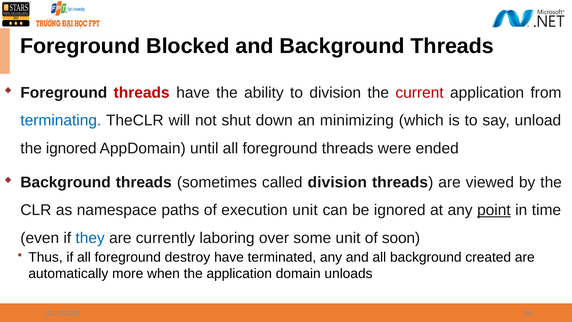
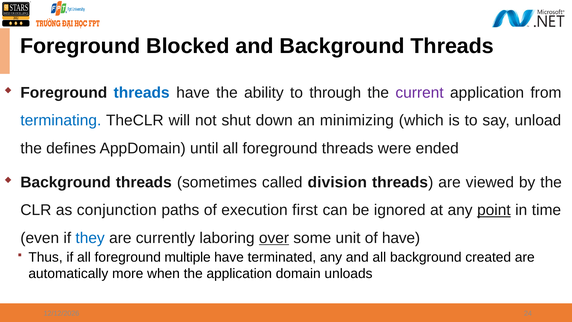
threads at (142, 93) colour: red -> blue
to division: division -> through
current colour: red -> purple
the ignored: ignored -> defines
namespace: namespace -> conjunction
execution unit: unit -> first
over underline: none -> present
of soon: soon -> have
destroy: destroy -> multiple
